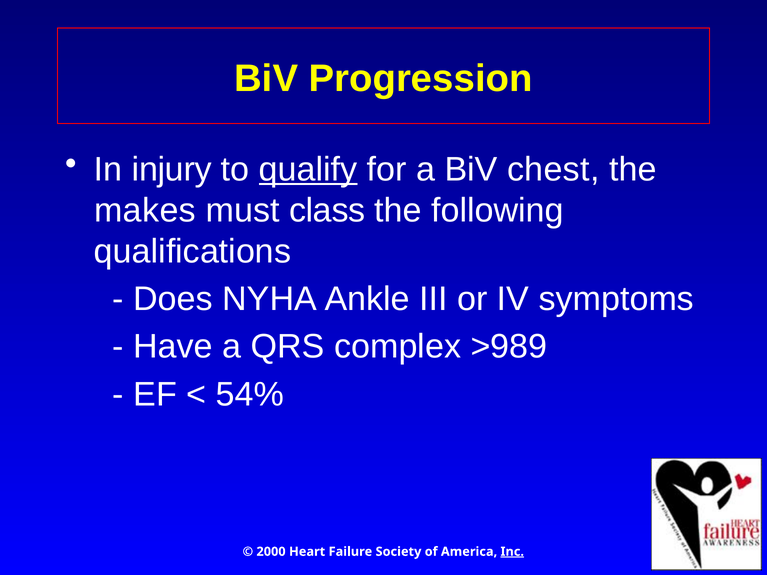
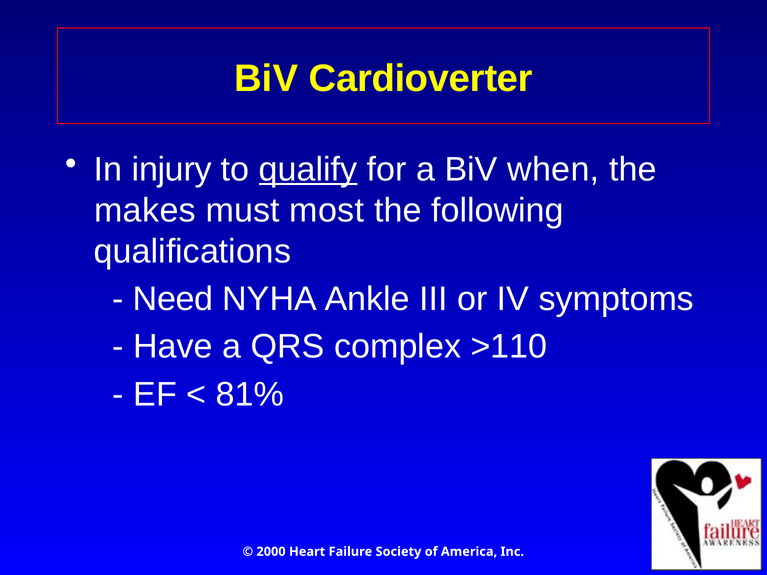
Progression: Progression -> Cardioverter
chest: chest -> when
class: class -> most
Does: Does -> Need
>989: >989 -> >110
54%: 54% -> 81%
Inc underline: present -> none
